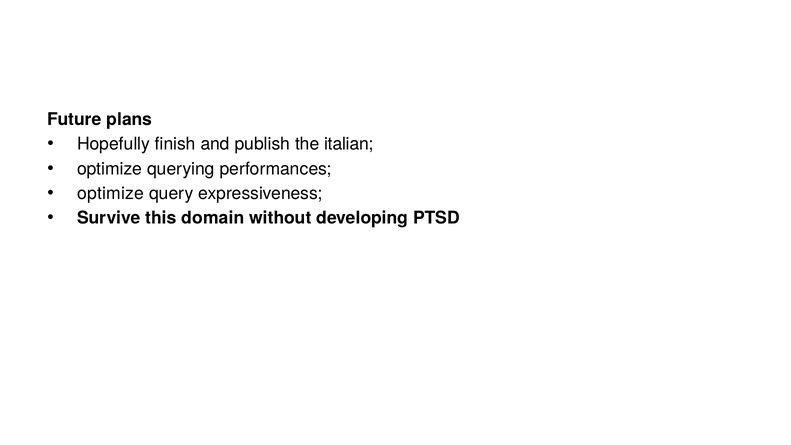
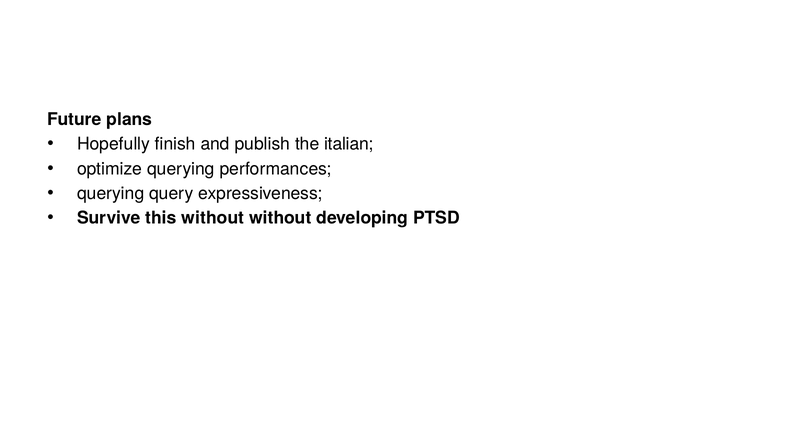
optimize at (111, 193): optimize -> querying
this domain: domain -> without
